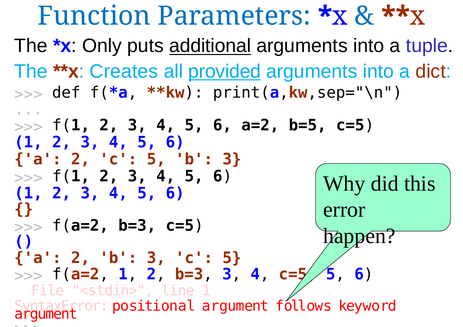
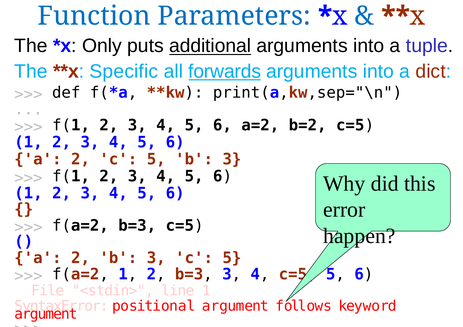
Creates: Creates -> Specific
provided: provided -> forwards
b=5: b=5 -> b=2
